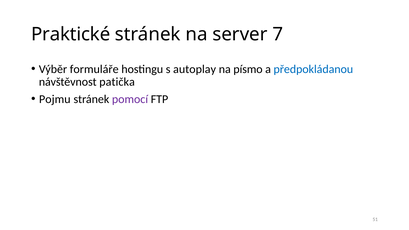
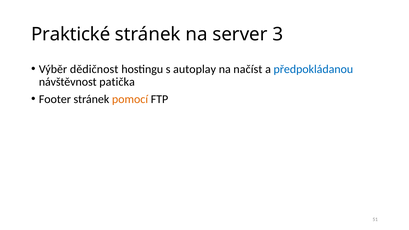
7: 7 -> 3
formuláře: formuláře -> dědičnost
písmo: písmo -> načíst
Pojmu: Pojmu -> Footer
pomocí colour: purple -> orange
